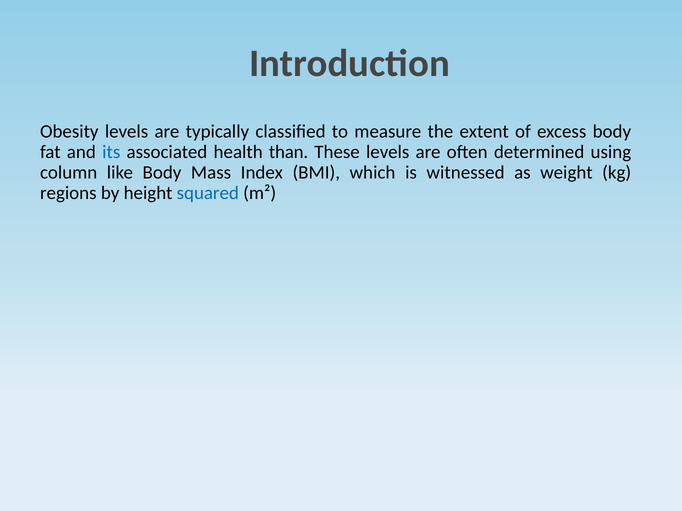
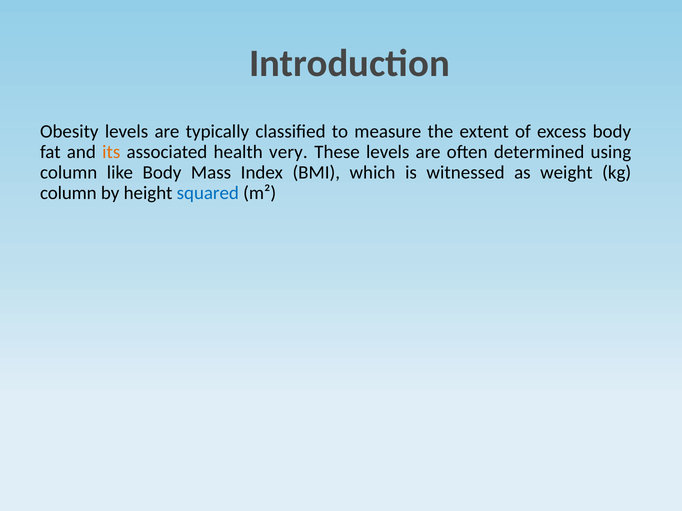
its colour: blue -> orange
than: than -> very
regions at (68, 193): regions -> column
